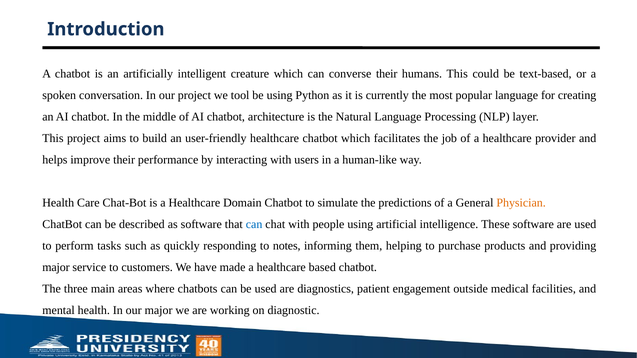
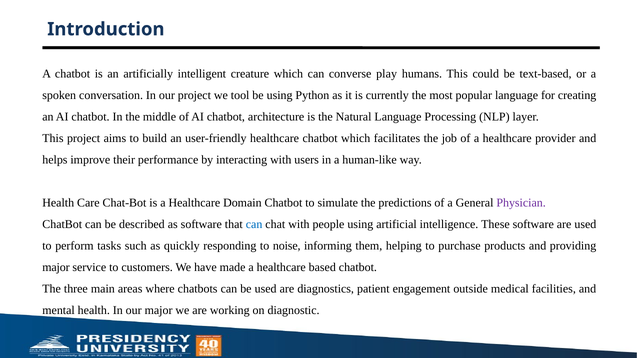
converse their: their -> play
Physician colour: orange -> purple
notes: notes -> noise
